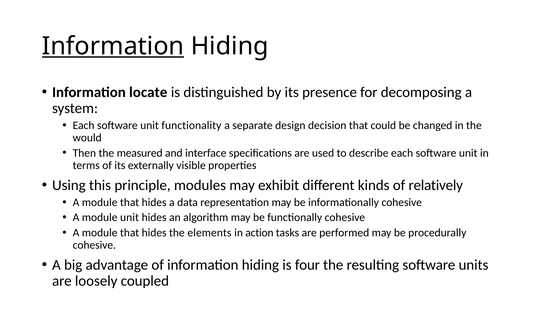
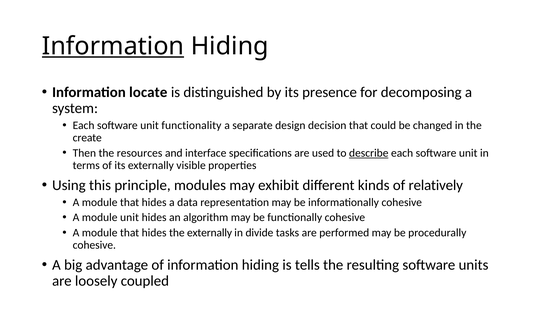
would: would -> create
measured: measured -> resources
describe underline: none -> present
the elements: elements -> externally
action: action -> divide
four: four -> tells
